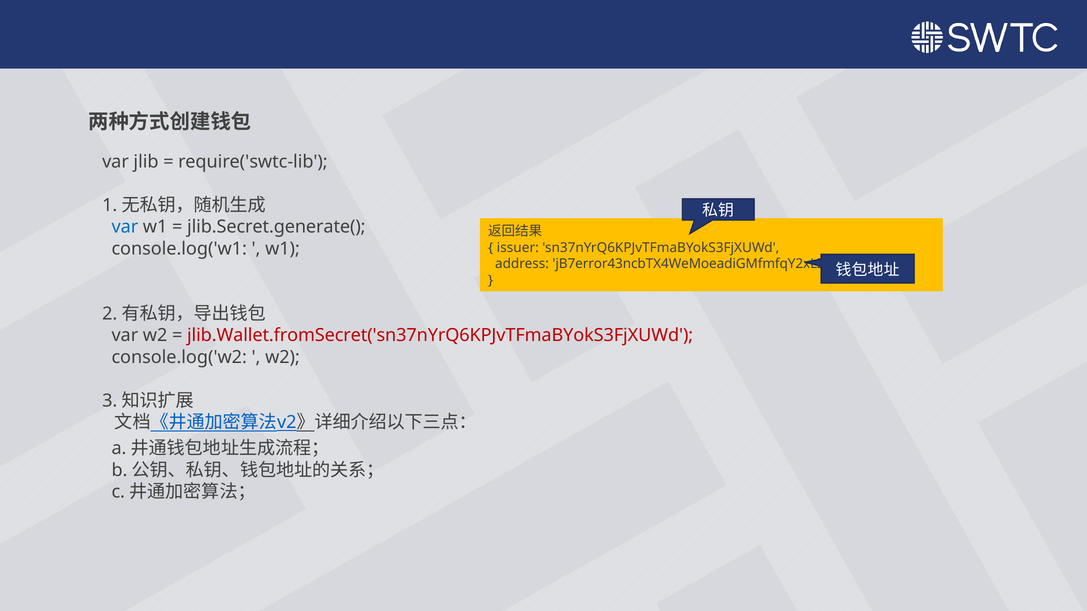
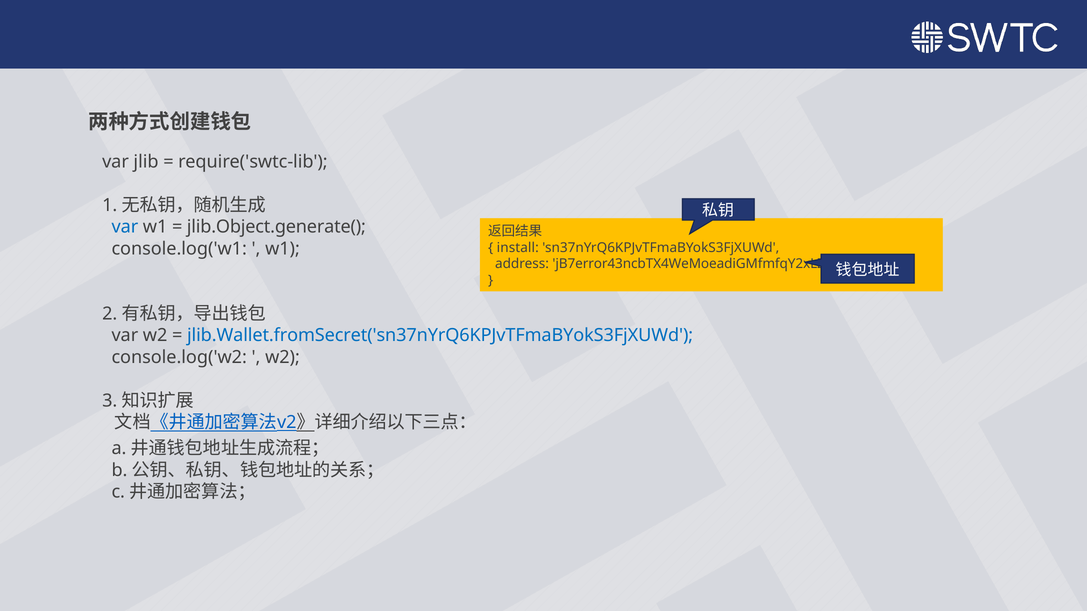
jlib.Secret.generate(: jlib.Secret.generate( -> jlib.Object.generate(
issuer: issuer -> install
jlib.Wallet.fromSecret('sn37nYrQ6KPJvTFmaBYokS3FjXUWd colour: red -> blue
